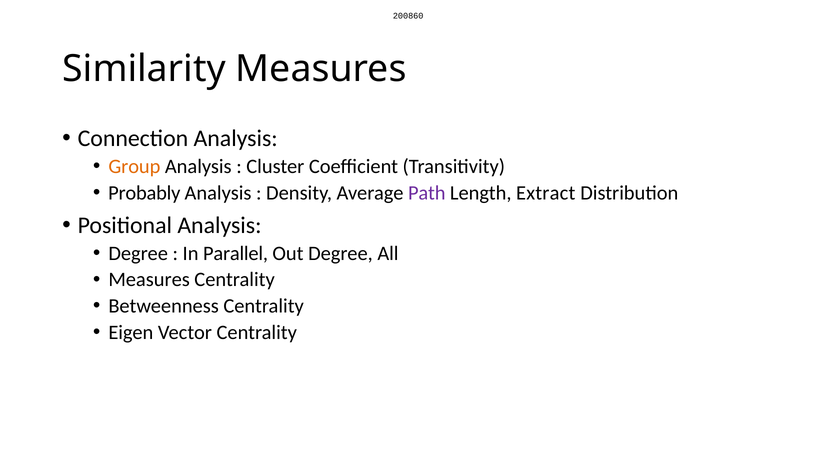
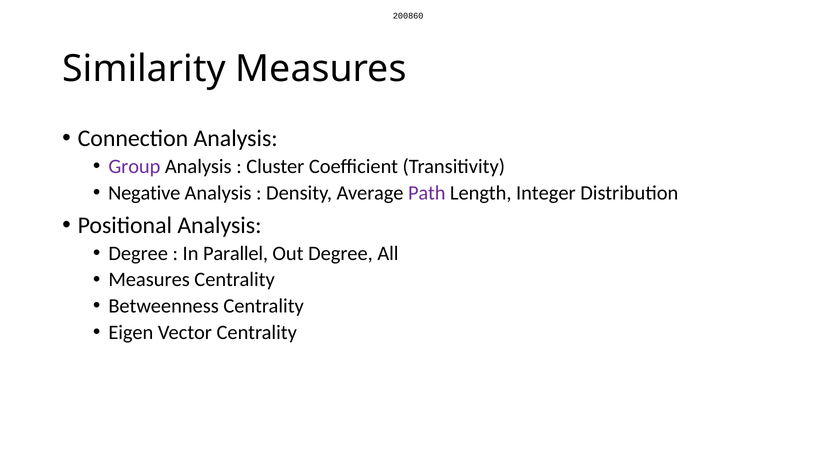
Group colour: orange -> purple
Probably: Probably -> Negative
Extract: Extract -> Integer
